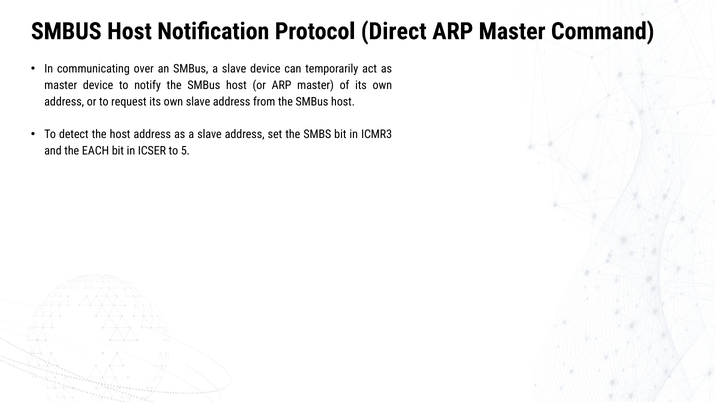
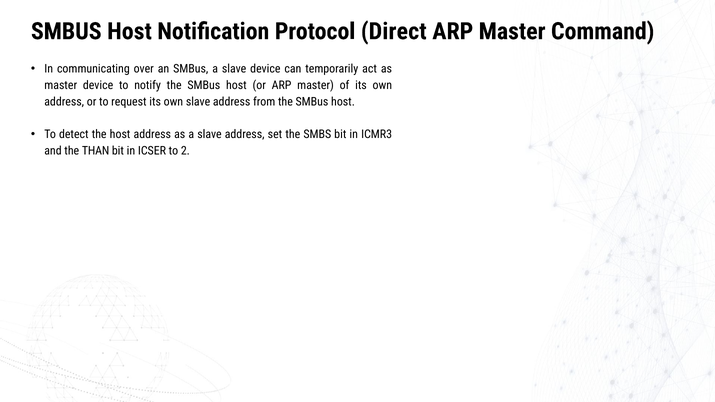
EACH: EACH -> THAN
5: 5 -> 2
